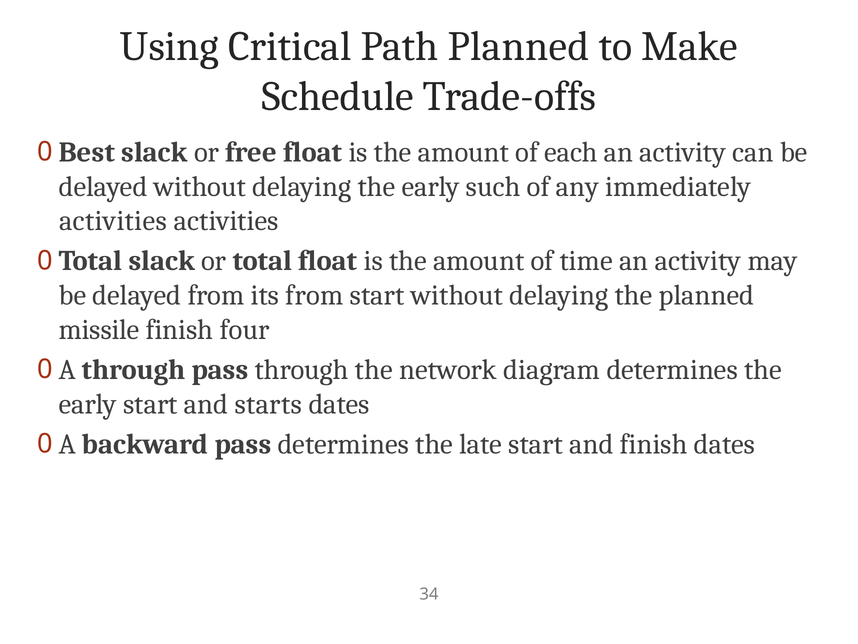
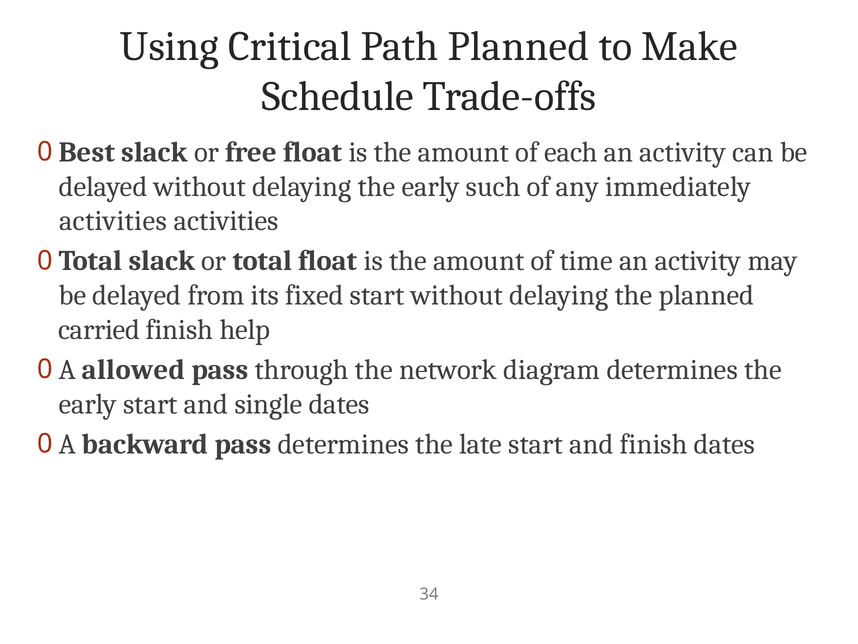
its from: from -> fixed
missile: missile -> carried
four: four -> help
A through: through -> allowed
starts: starts -> single
